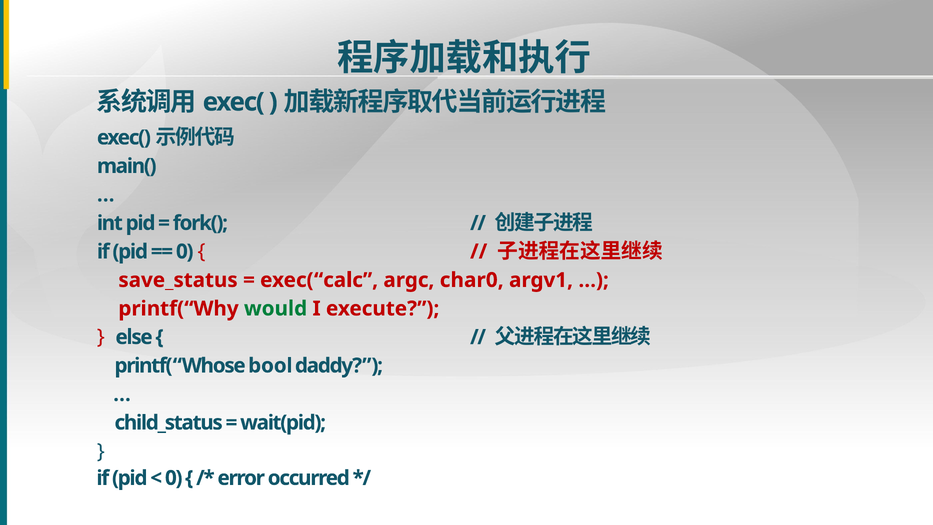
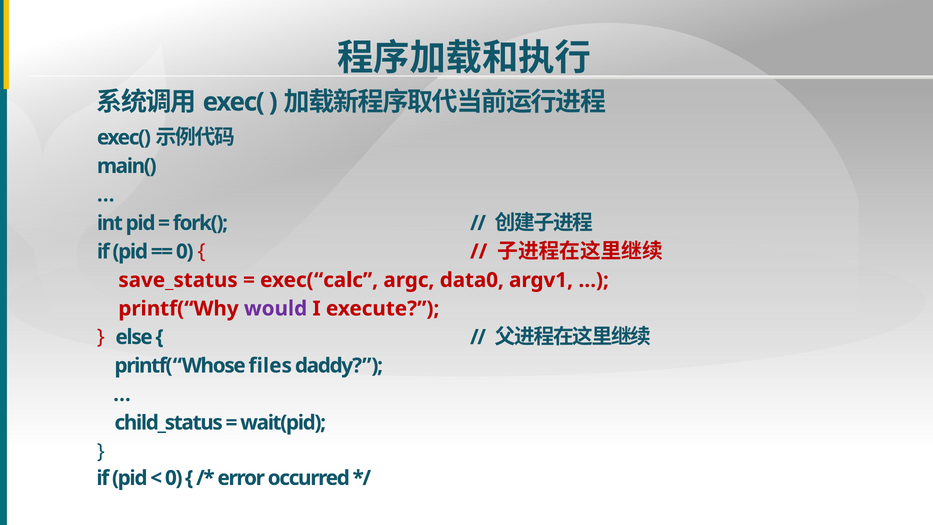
char0: char0 -> data0
would colour: green -> purple
bool: bool -> files
